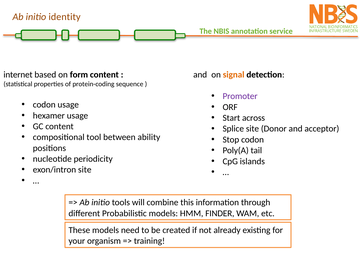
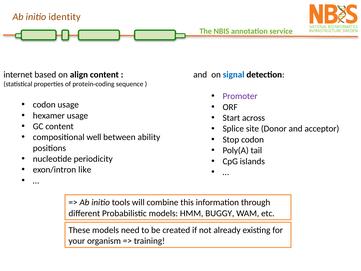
signal colour: orange -> blue
form: form -> align
tool: tool -> well
exon/intron site: site -> like
FINDER: FINDER -> BUGGY
